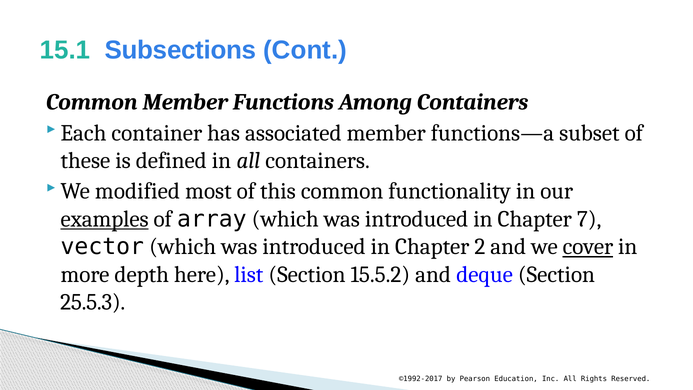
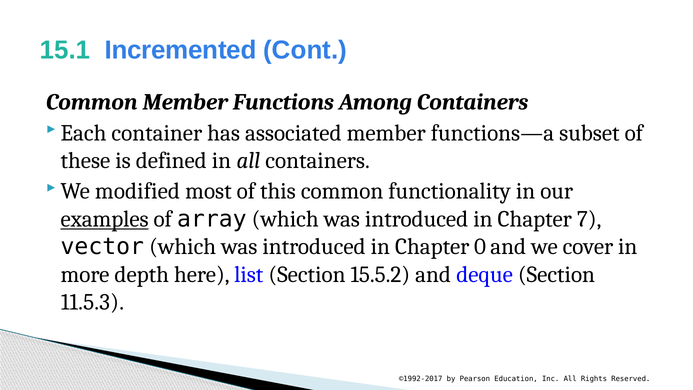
Subsections: Subsections -> Incremented
2: 2 -> 0
cover underline: present -> none
25.5.3: 25.5.3 -> 11.5.3
